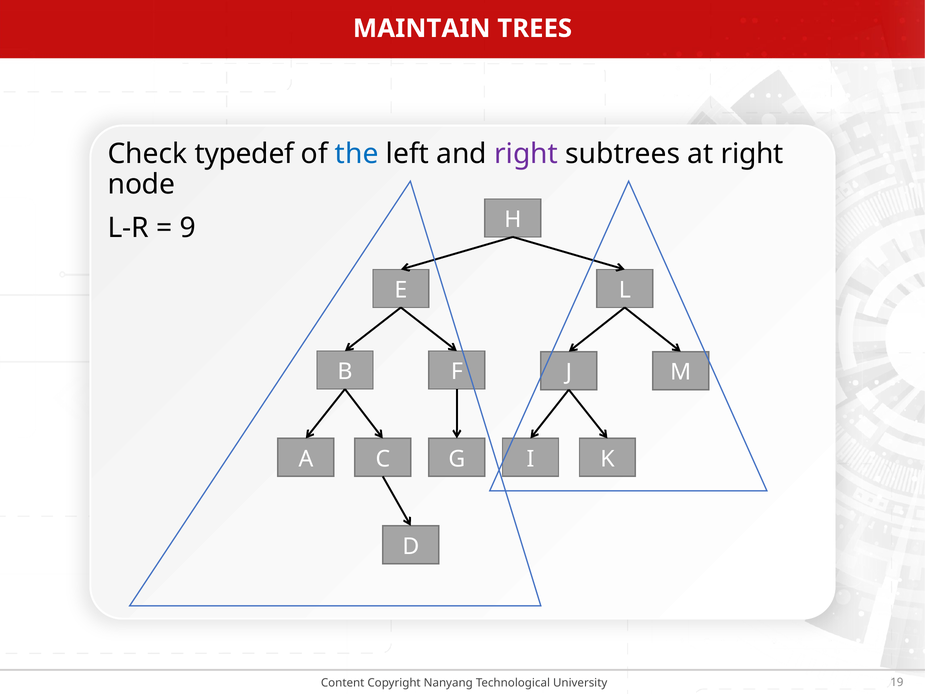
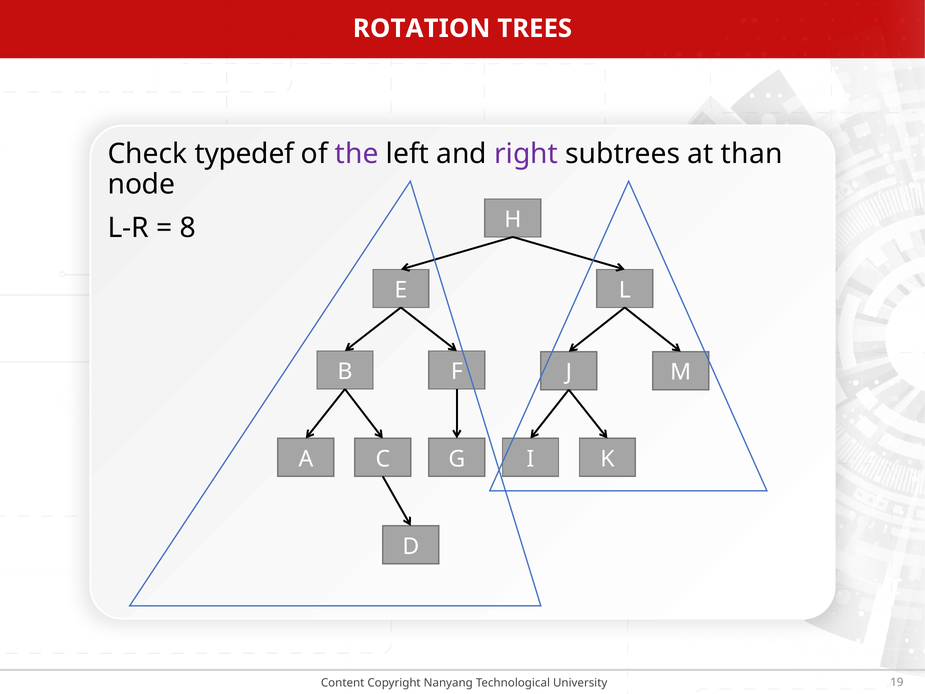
MAINTAIN: MAINTAIN -> ROTATION
the colour: blue -> purple
at right: right -> than
9: 9 -> 8
